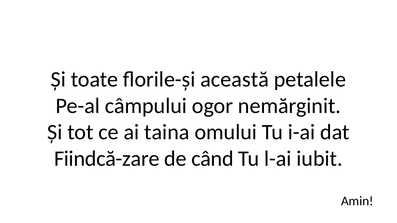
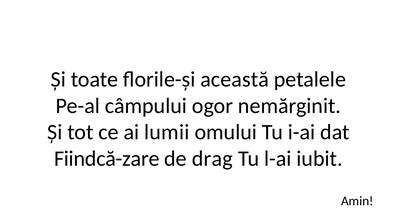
taina: taina -> lumii
când: când -> drag
